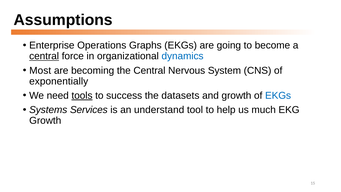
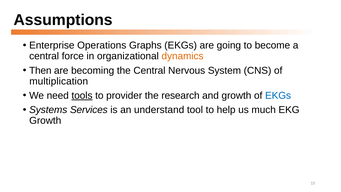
central at (44, 56) underline: present -> none
dynamics colour: blue -> orange
Most: Most -> Then
exponentially: exponentially -> multiplication
success: success -> provider
datasets: datasets -> research
